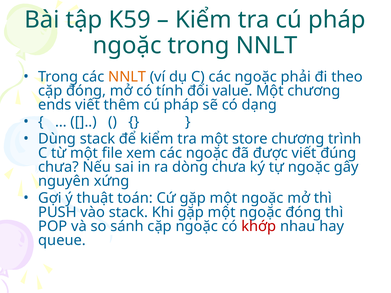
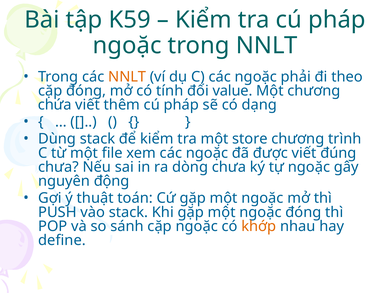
ends: ends -> chứa
xứng: xứng -> động
khớp colour: red -> orange
queue: queue -> define
